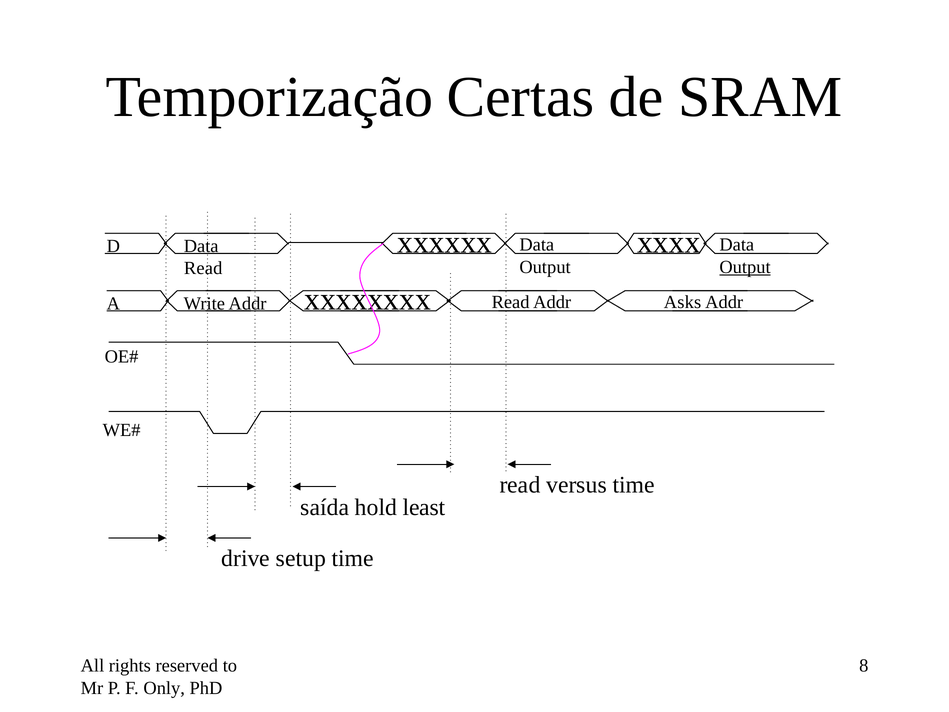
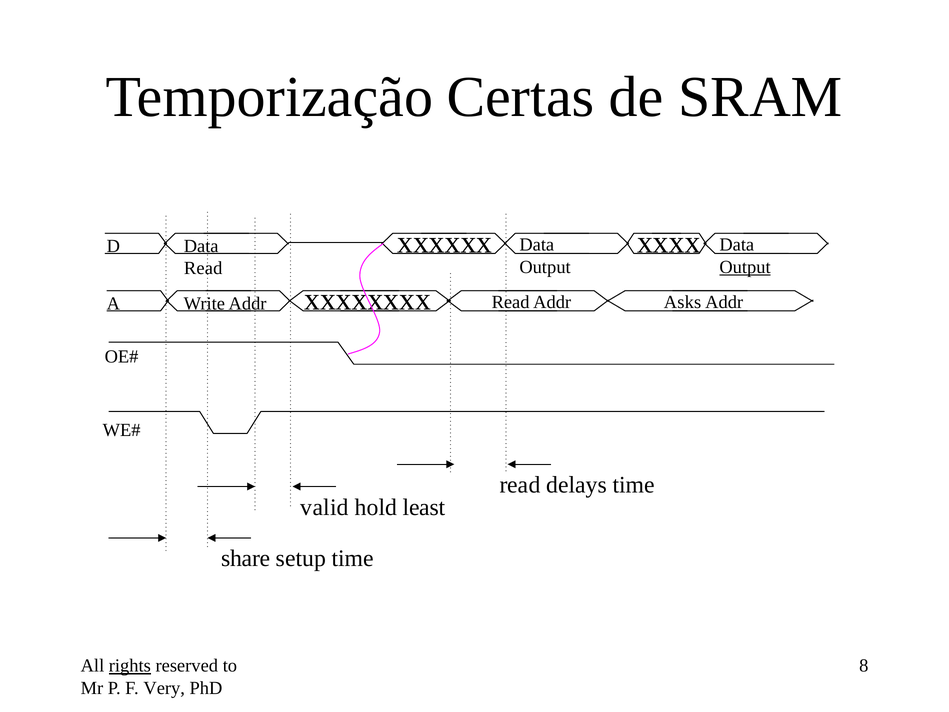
versus: versus -> delays
saída: saída -> valid
drive: drive -> share
rights underline: none -> present
Only: Only -> Very
